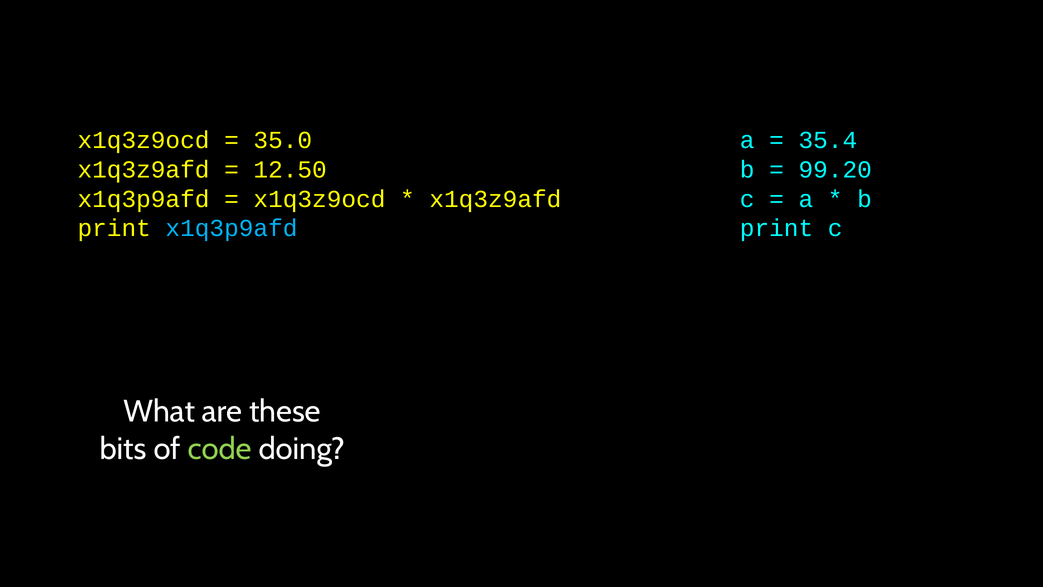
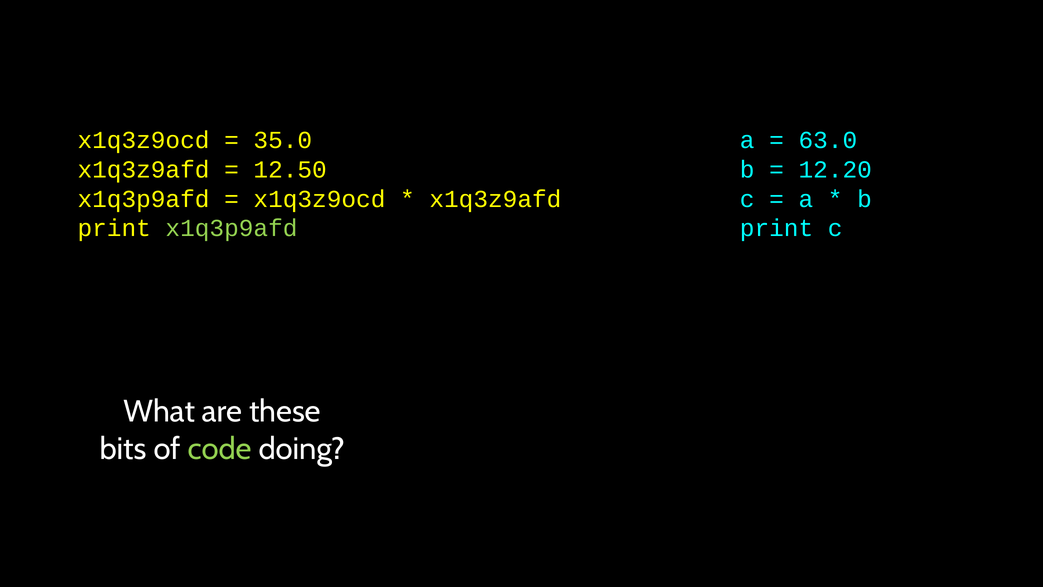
35.4: 35.4 -> 63.0
99.20: 99.20 -> 12.20
x1q3p9afd at (231, 228) colour: light blue -> light green
